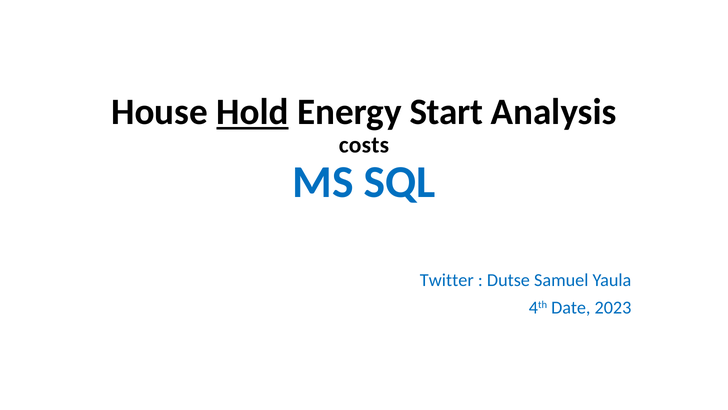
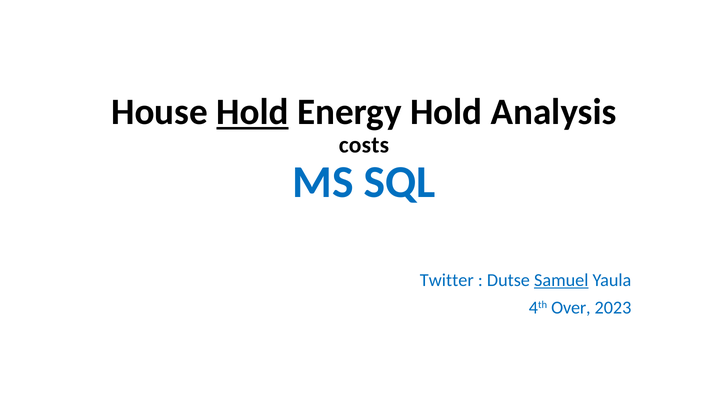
Energy Start: Start -> Hold
Samuel underline: none -> present
Date: Date -> Over
